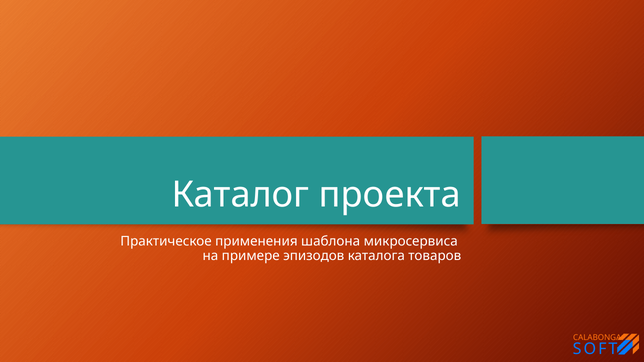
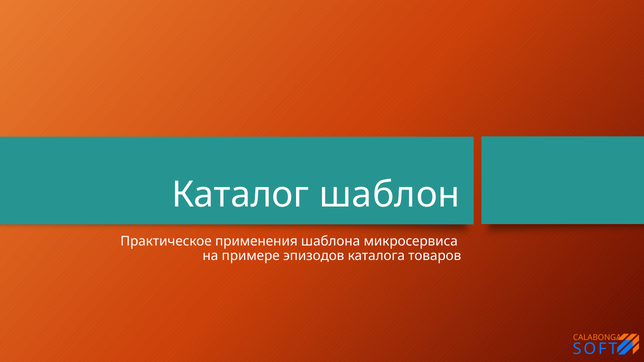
проекта: проекта -> шаблон
